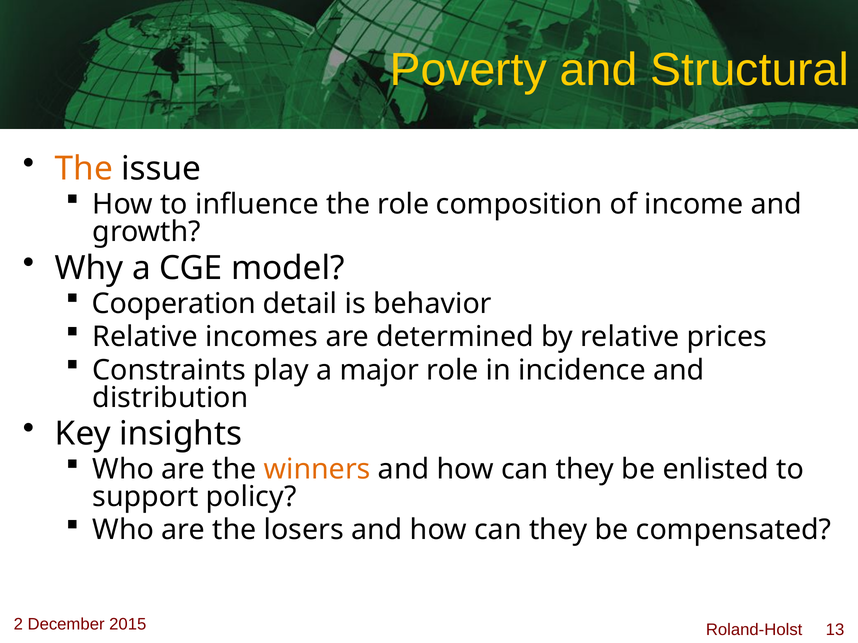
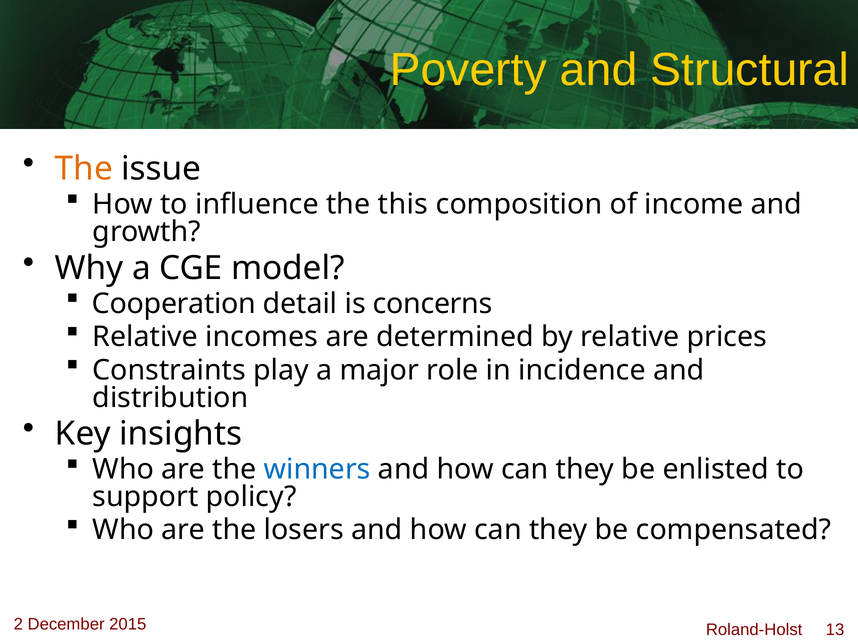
the role: role -> this
behavior: behavior -> concerns
winners colour: orange -> blue
